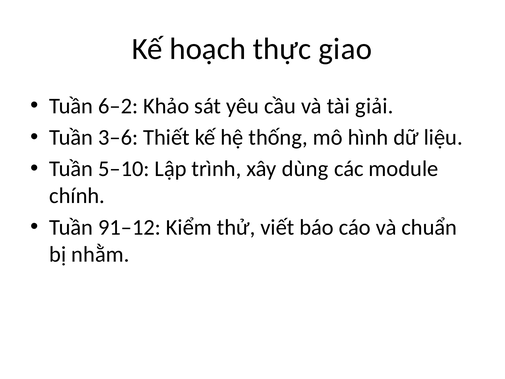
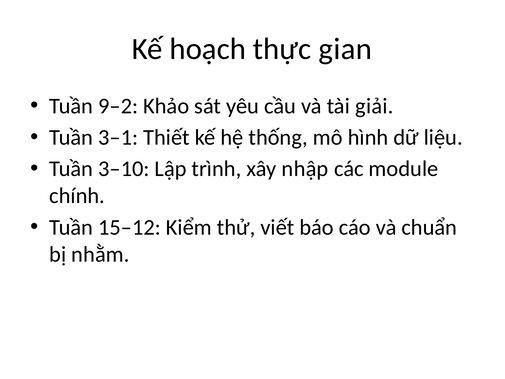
giao: giao -> gian
6–2: 6–2 -> 9–2
3–6: 3–6 -> 3–1
5–10: 5–10 -> 3–10
dùng: dùng -> nhập
91–12: 91–12 -> 15–12
